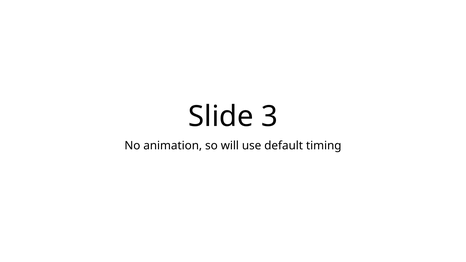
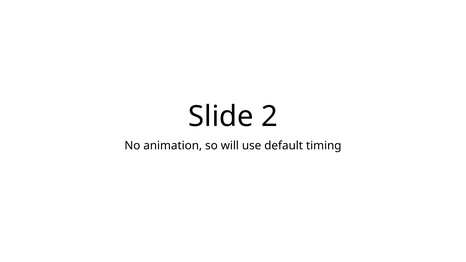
3: 3 -> 2
